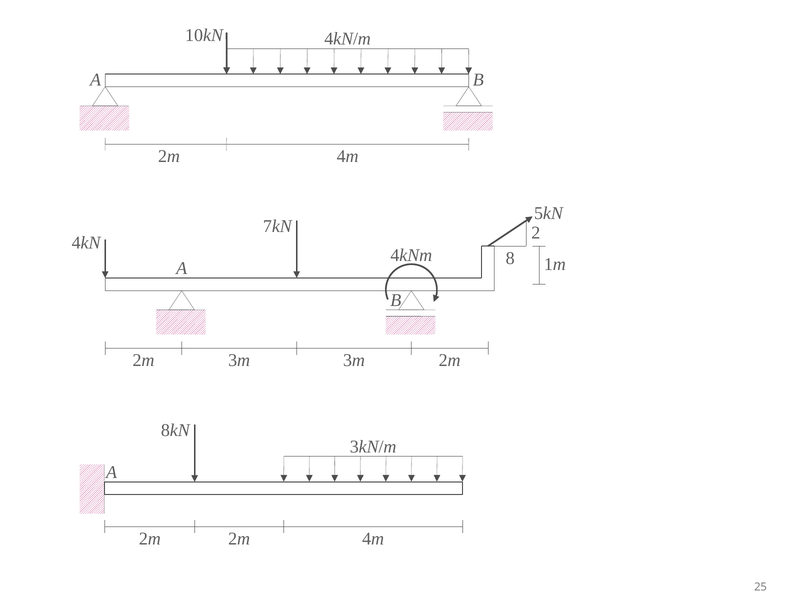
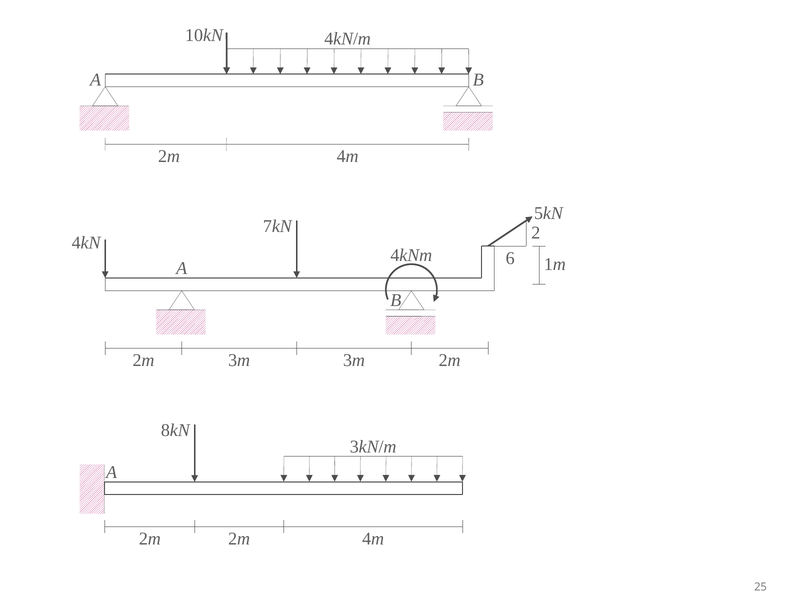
8: 8 -> 6
